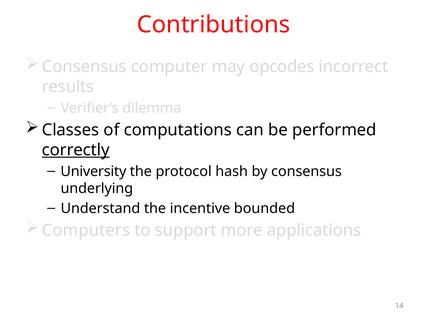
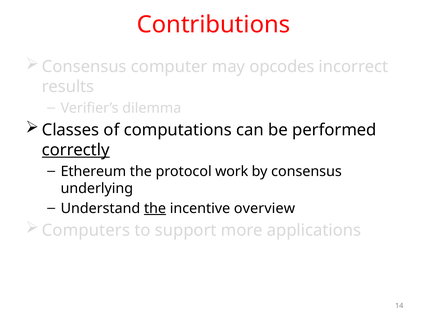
University: University -> Ethereum
hash: hash -> work
the at (155, 209) underline: none -> present
bounded: bounded -> overview
